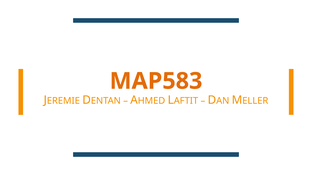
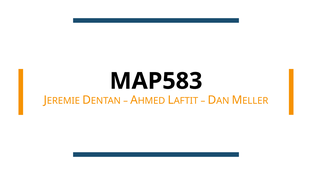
MAP583 colour: orange -> black
